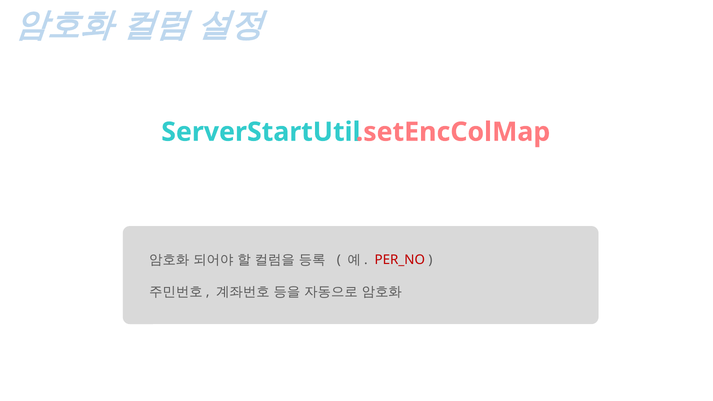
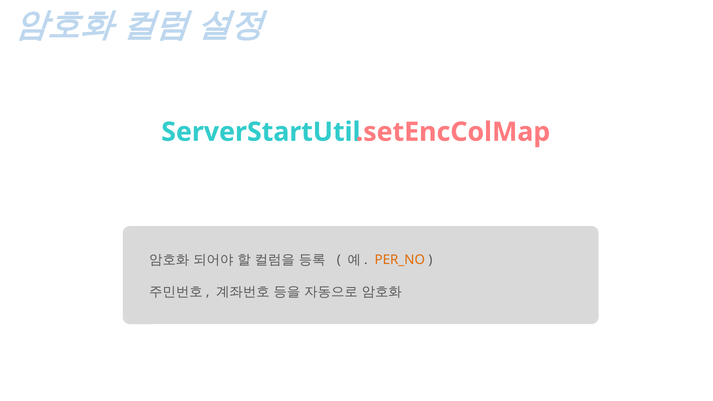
PER_NO colour: red -> orange
